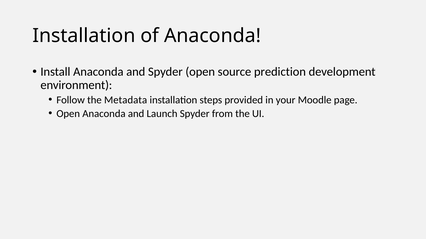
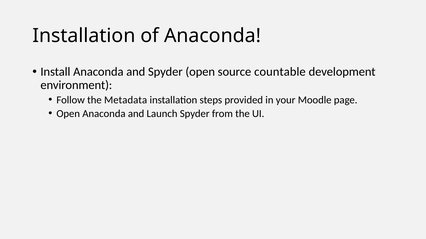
prediction: prediction -> countable
